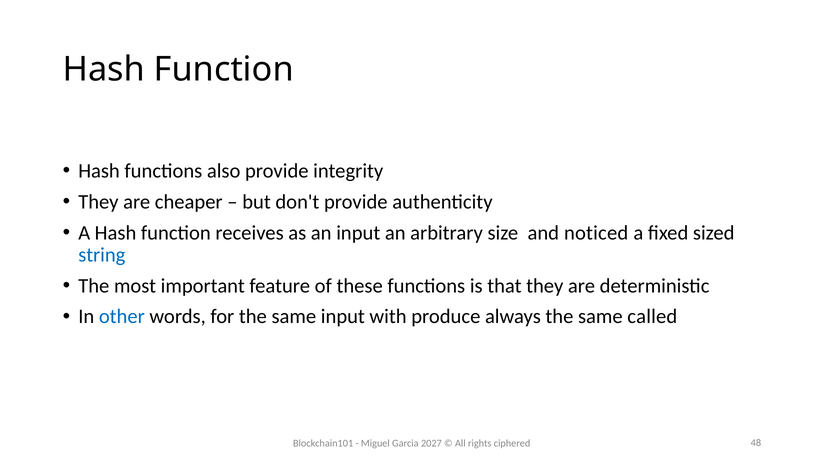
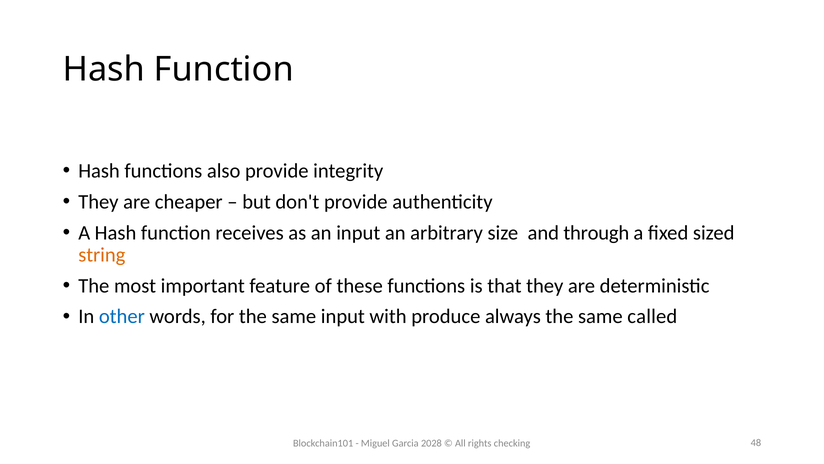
noticed: noticed -> through
string colour: blue -> orange
2027: 2027 -> 2028
ciphered: ciphered -> checking
